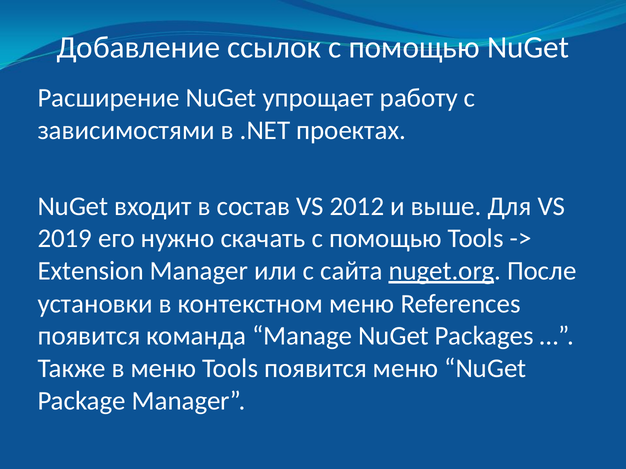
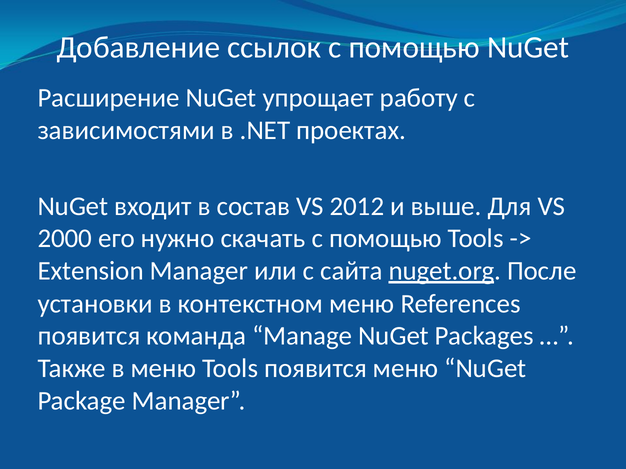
2019: 2019 -> 2000
